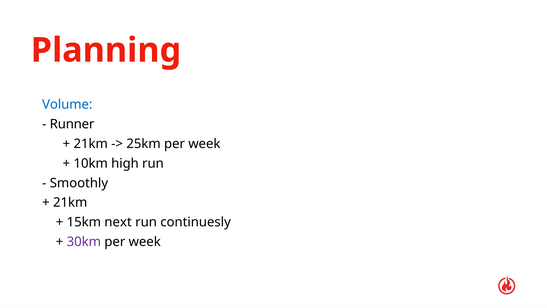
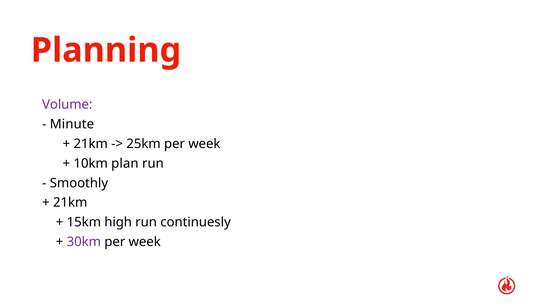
Volume colour: blue -> purple
Runner: Runner -> Minute
high: high -> plan
next: next -> high
